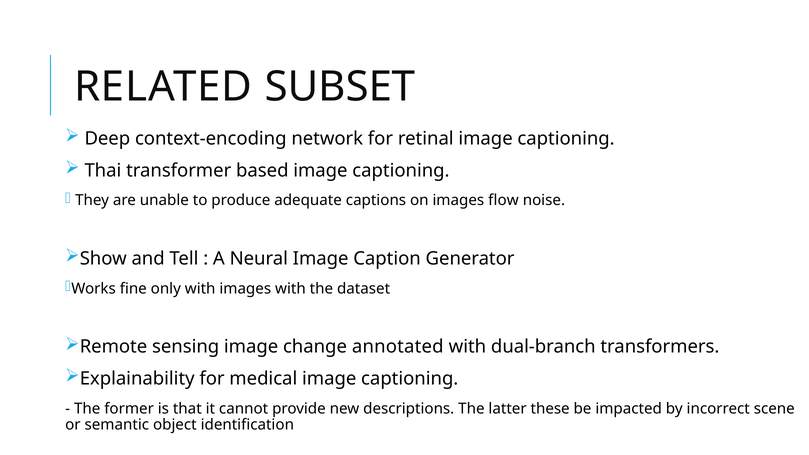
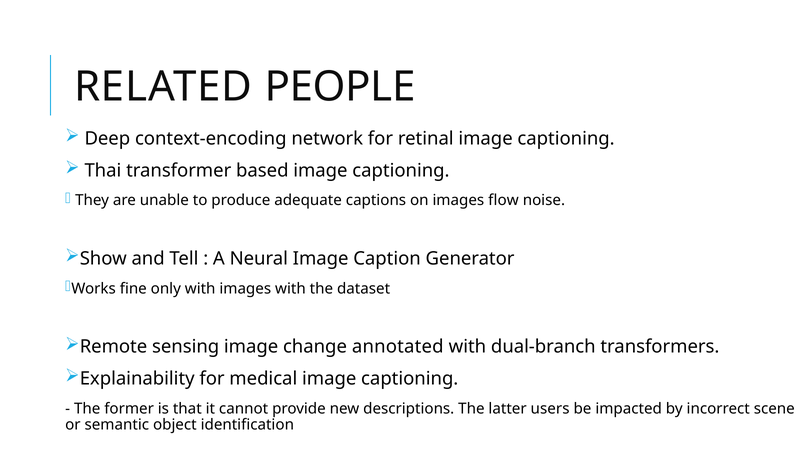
SUBSET: SUBSET -> PEOPLE
these: these -> users
